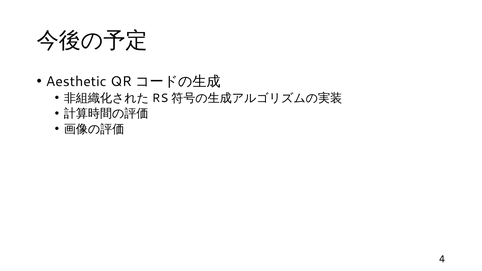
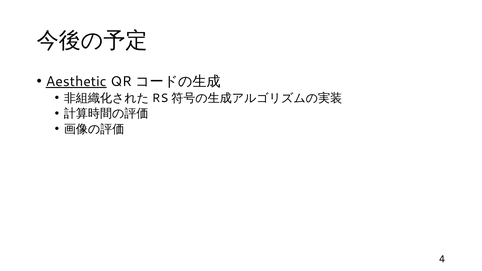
Aesthetic underline: none -> present
